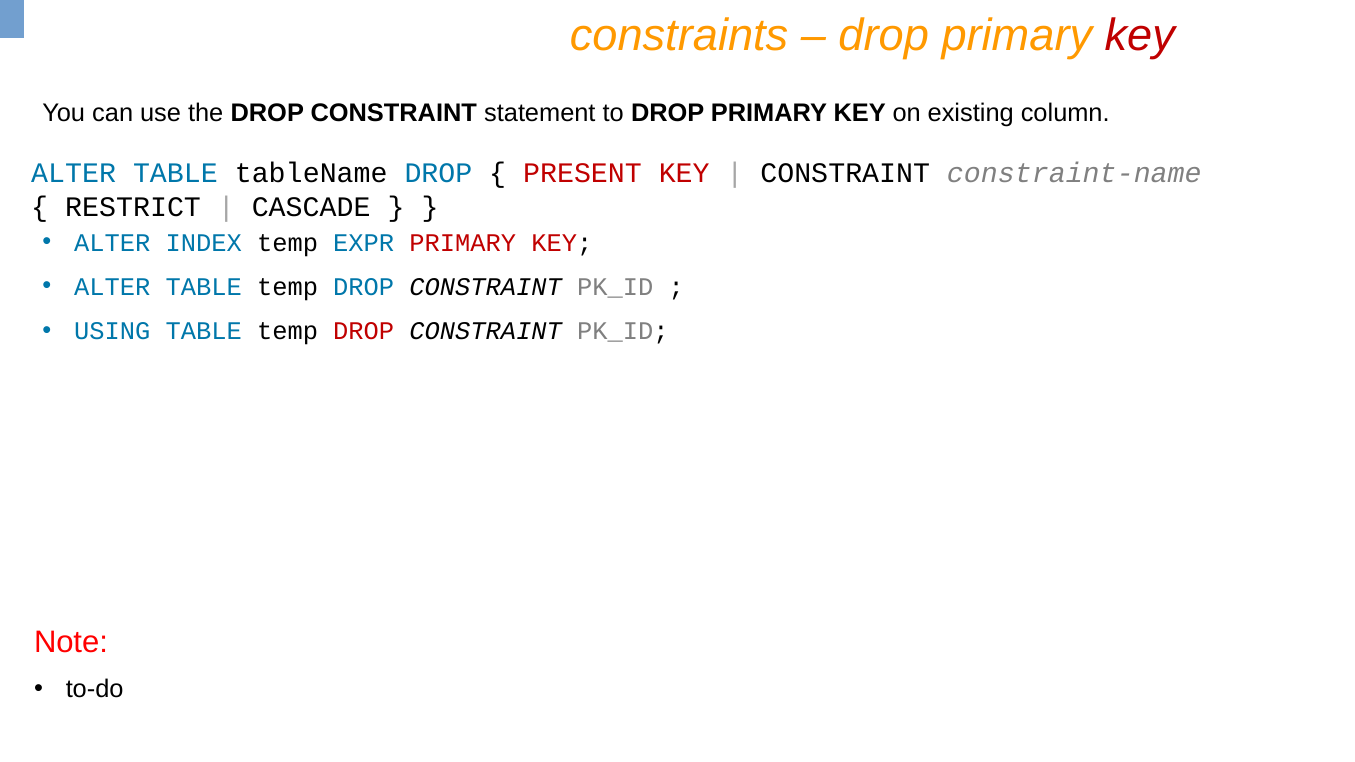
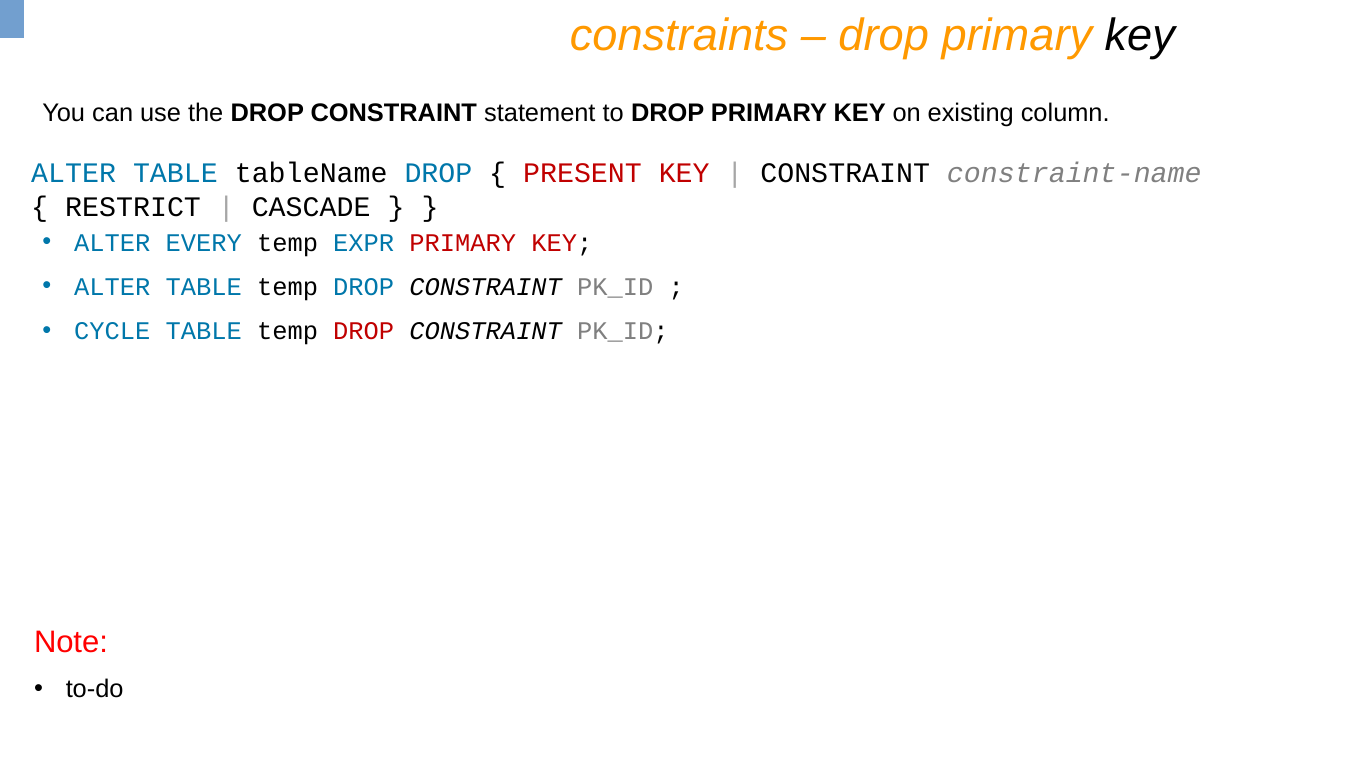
key at (1140, 35) colour: red -> black
INDEX: INDEX -> EVERY
USING: USING -> CYCLE
